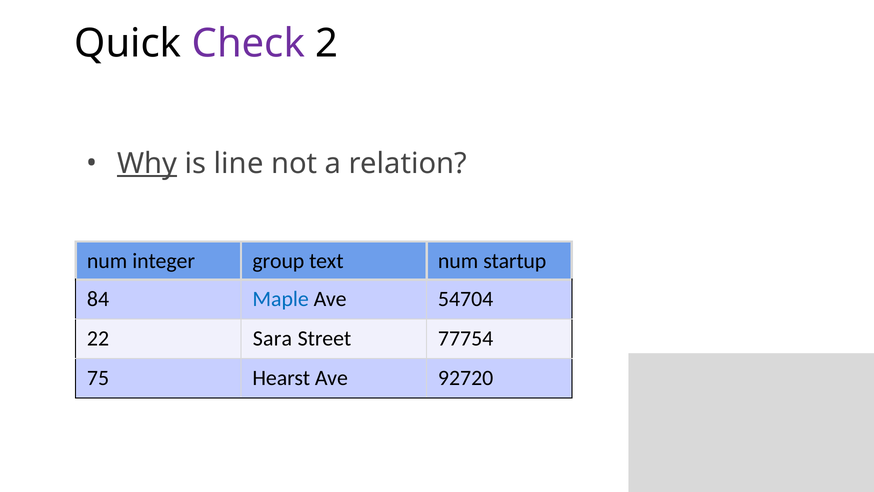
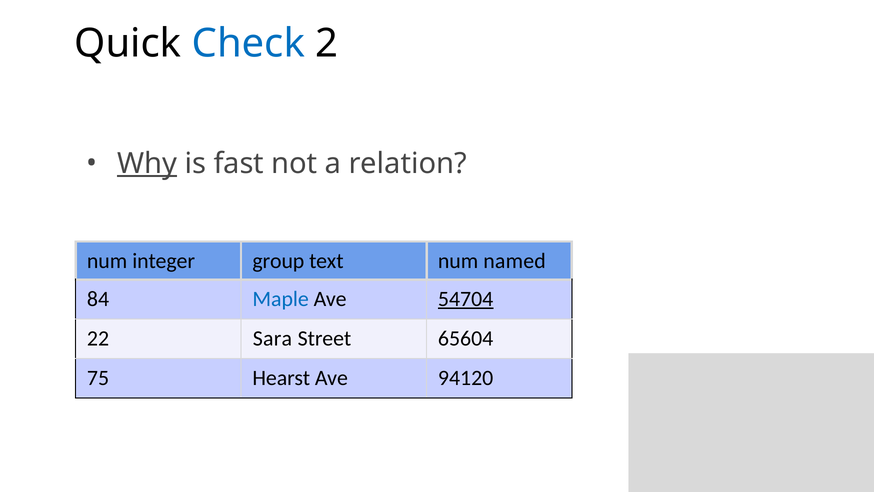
Check colour: purple -> blue
line: line -> fast
startup: startup -> named
54704 underline: none -> present
77754: 77754 -> 65604
92720: 92720 -> 94120
